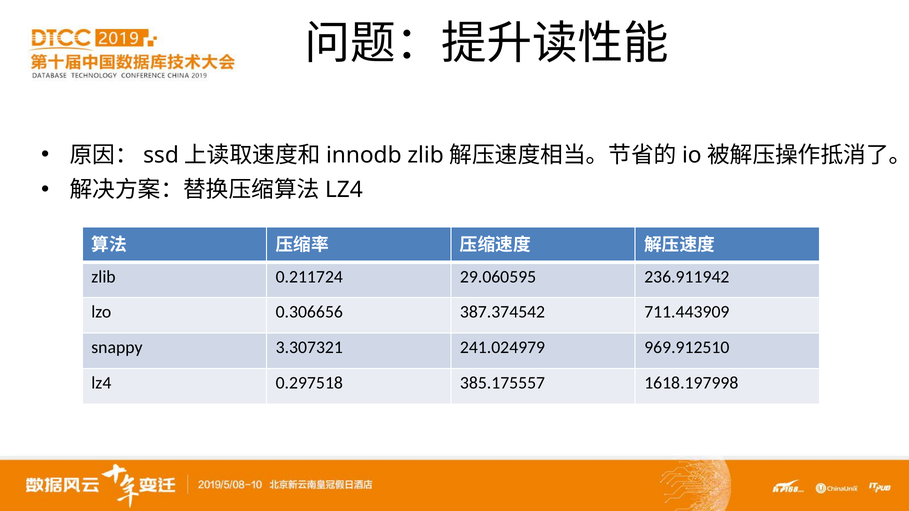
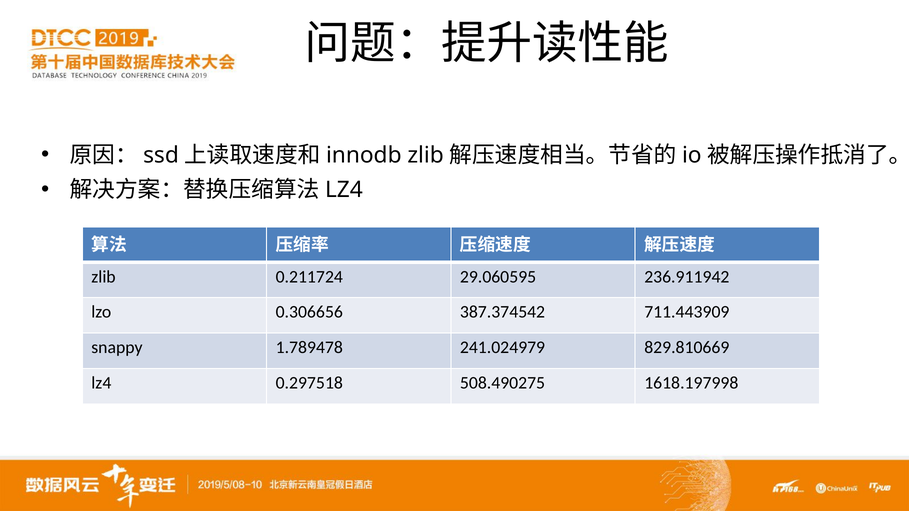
3.307321: 3.307321 -> 1.789478
969.912510: 969.912510 -> 829.810669
385.175557: 385.175557 -> 508.490275
